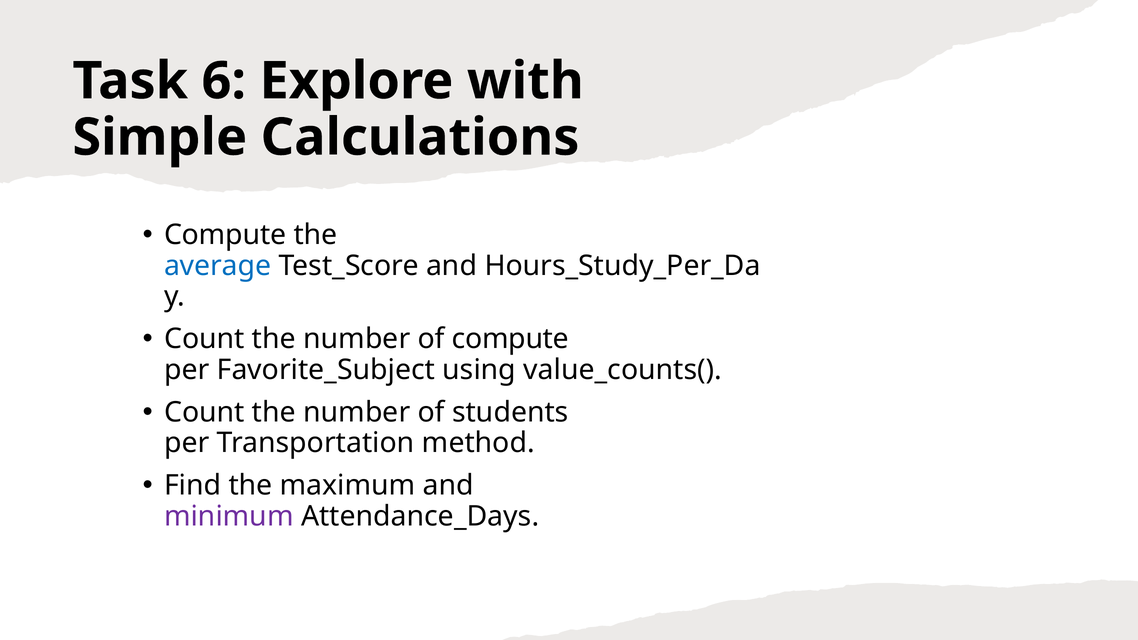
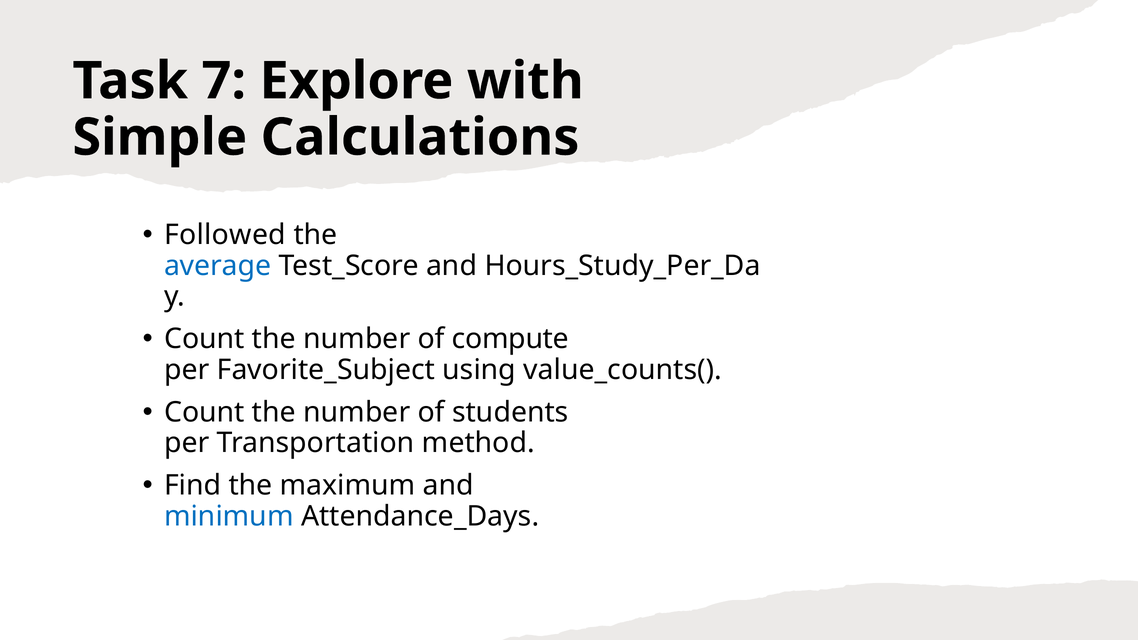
6: 6 -> 7
Compute at (225, 235): Compute -> Followed
minimum colour: purple -> blue
